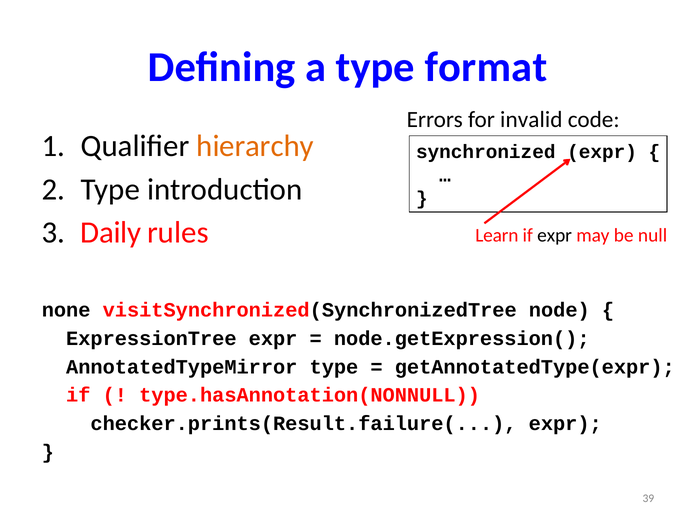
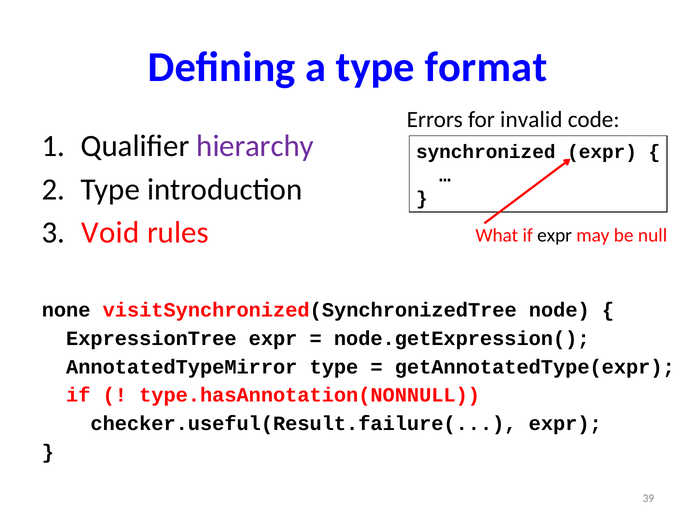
hierarchy colour: orange -> purple
Daily: Daily -> Void
Learn: Learn -> What
checker.prints(Result.failure(: checker.prints(Result.failure( -> checker.useful(Result.failure(
